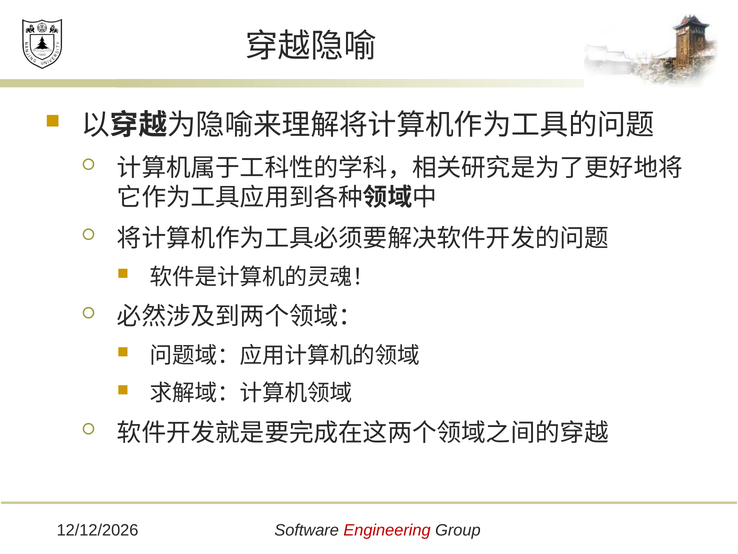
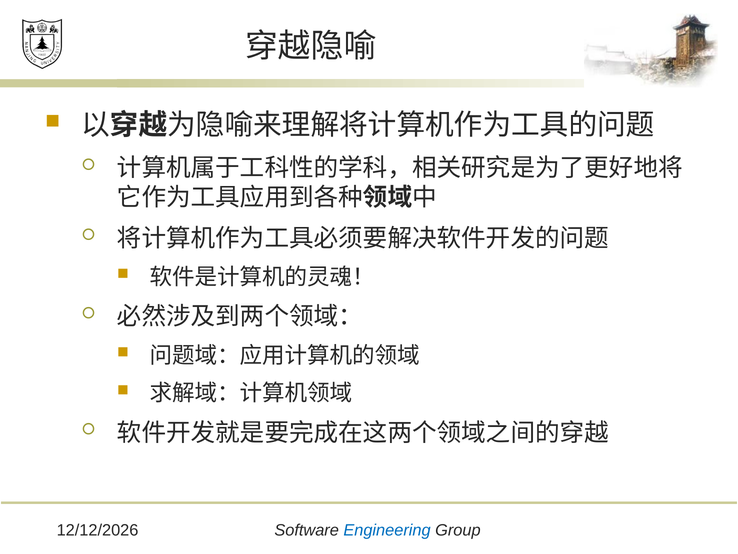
Engineering colour: red -> blue
